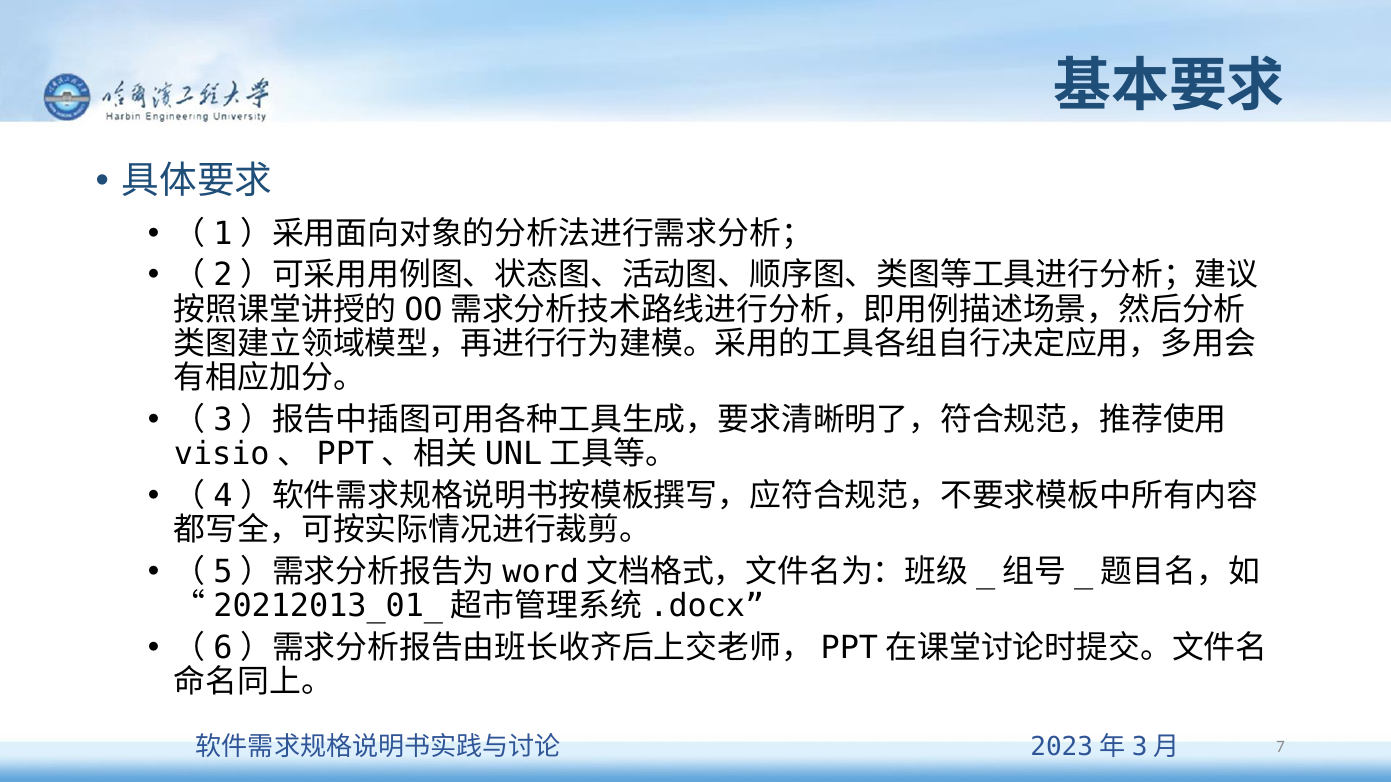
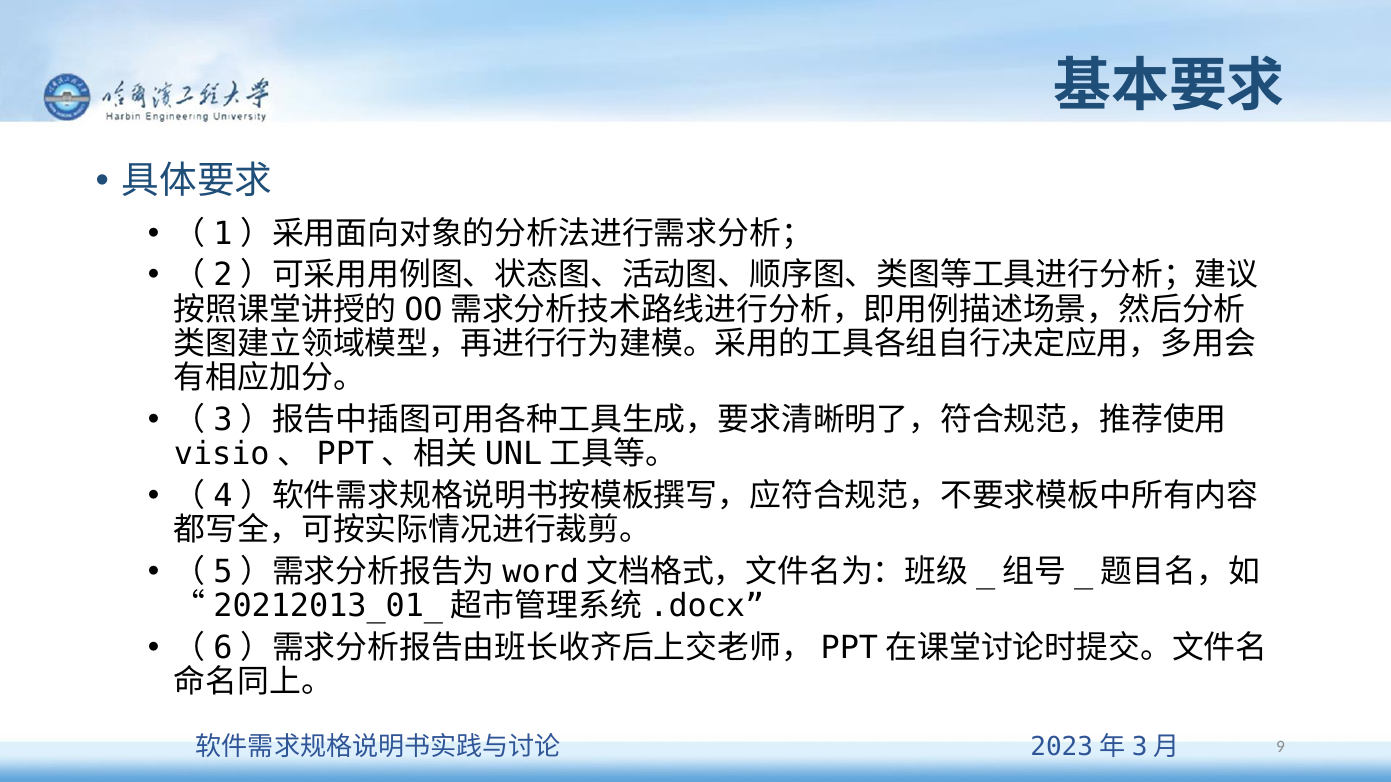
7: 7 -> 9
